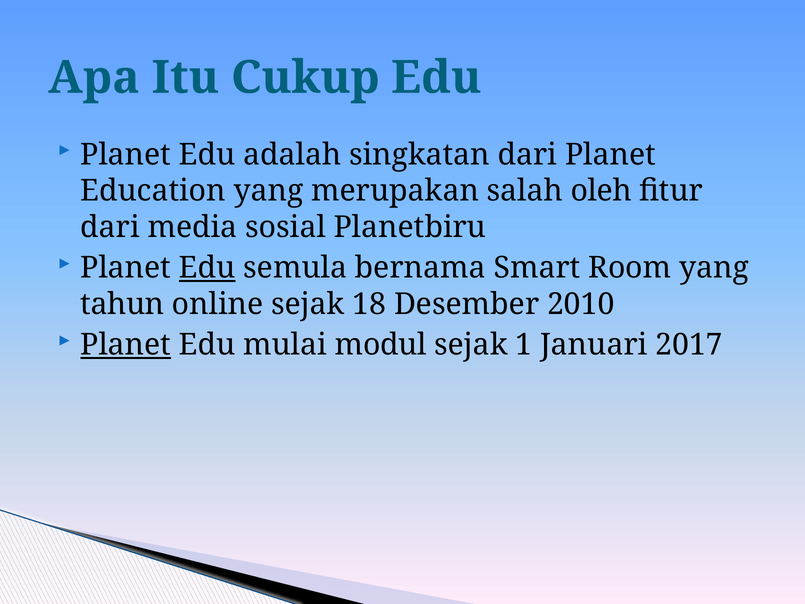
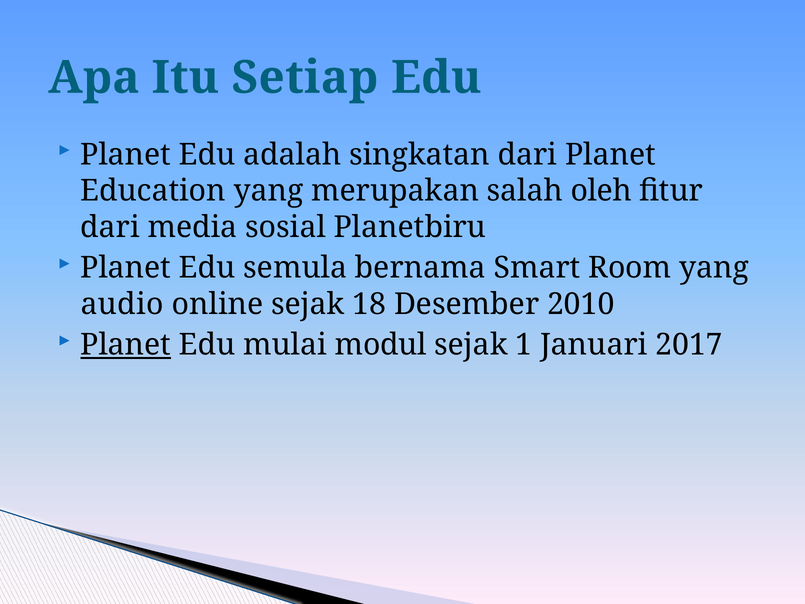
Cukup: Cukup -> Setiap
Edu at (207, 268) underline: present -> none
tahun: tahun -> audio
